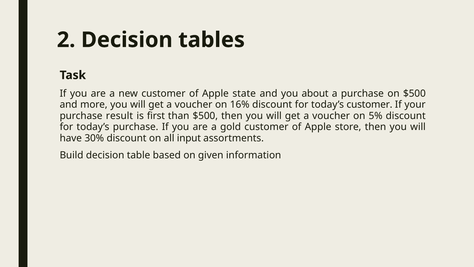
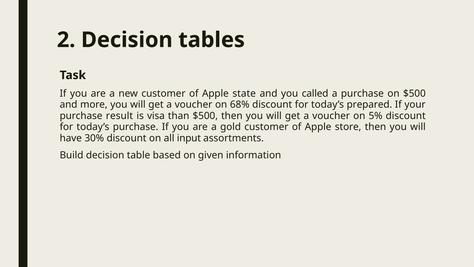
about: about -> called
16%: 16% -> 68%
today’s customer: customer -> prepared
first: first -> visa
